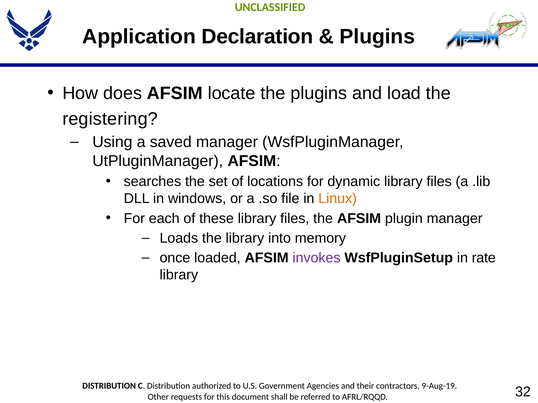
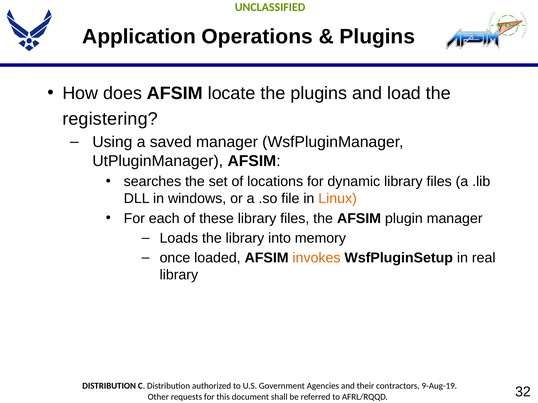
Declaration: Declaration -> Operations
invokes colour: purple -> orange
rate: rate -> real
